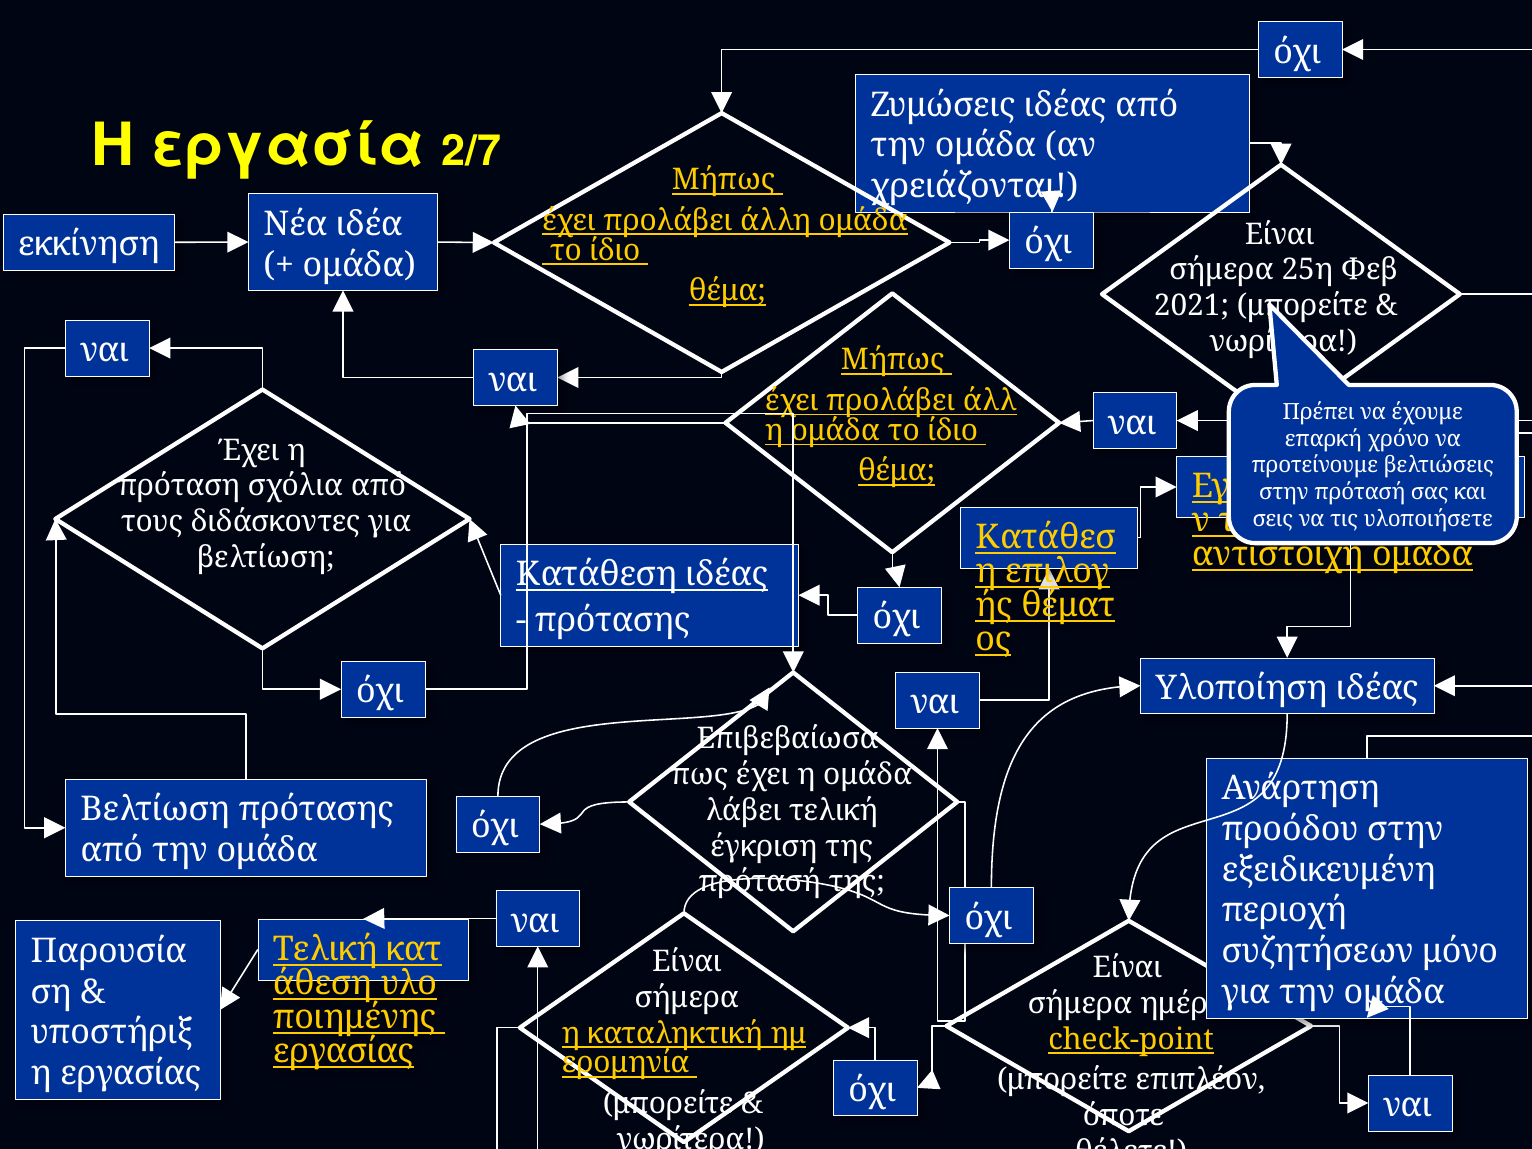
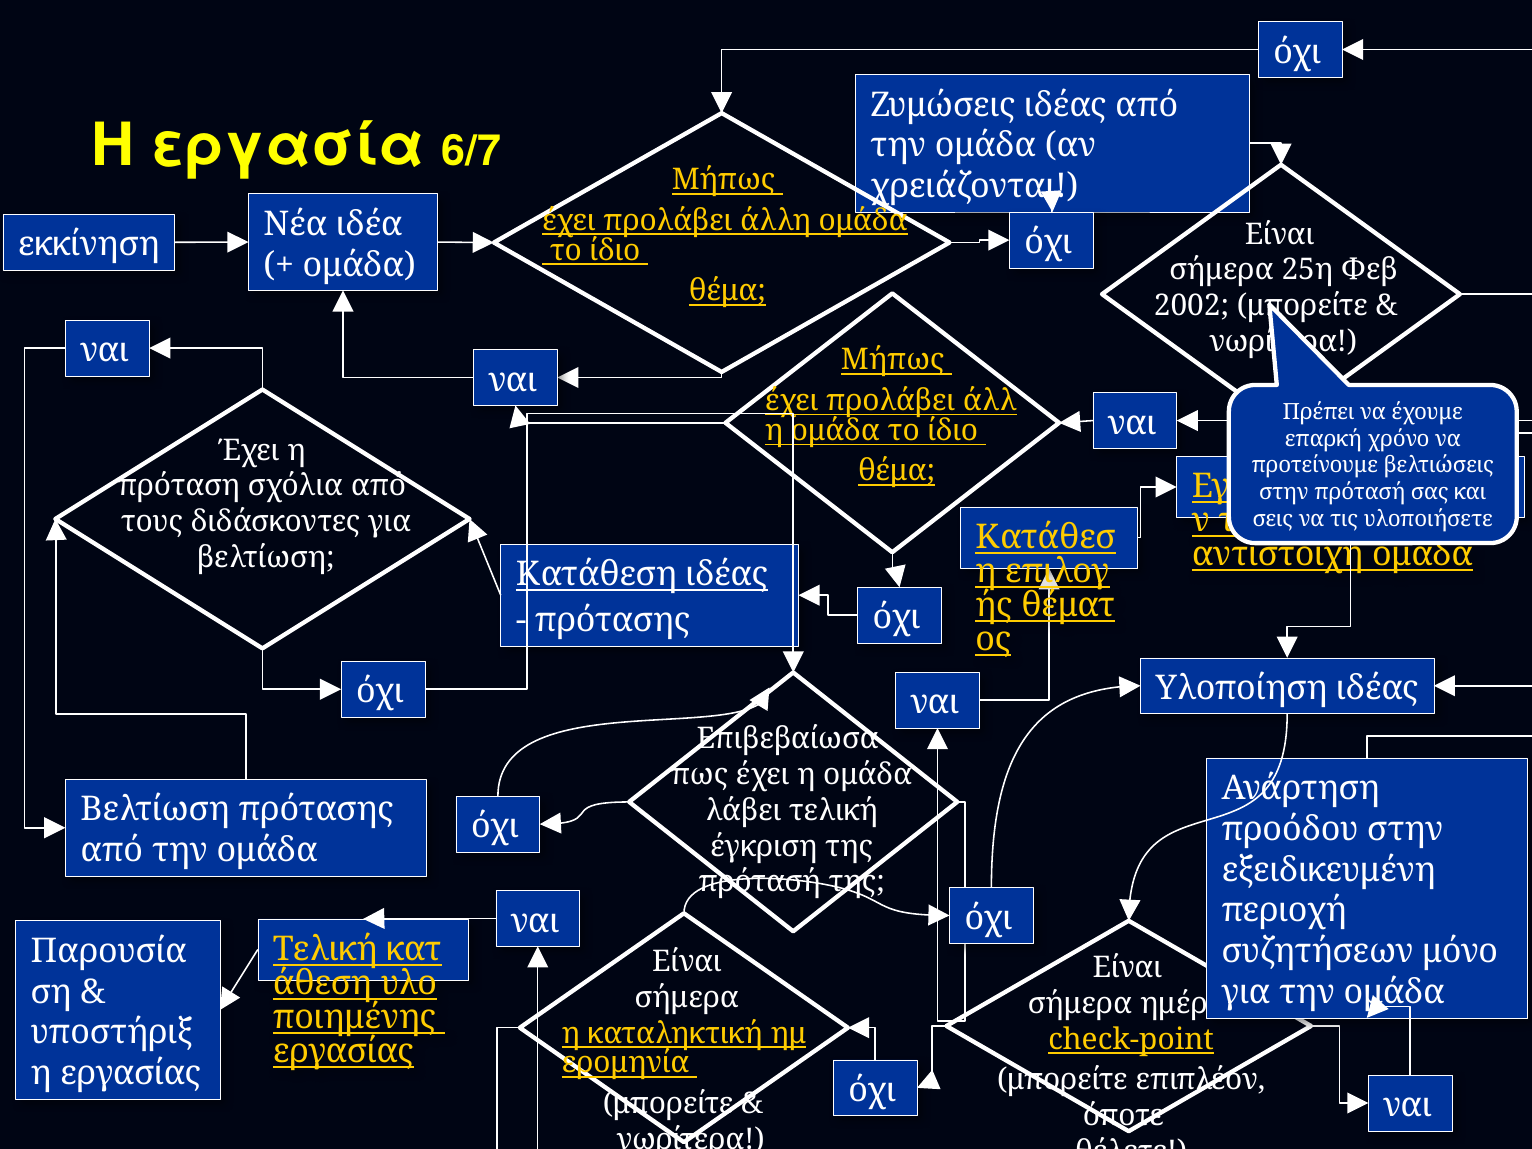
2/7: 2/7 -> 6/7
2021: 2021 -> 2002
